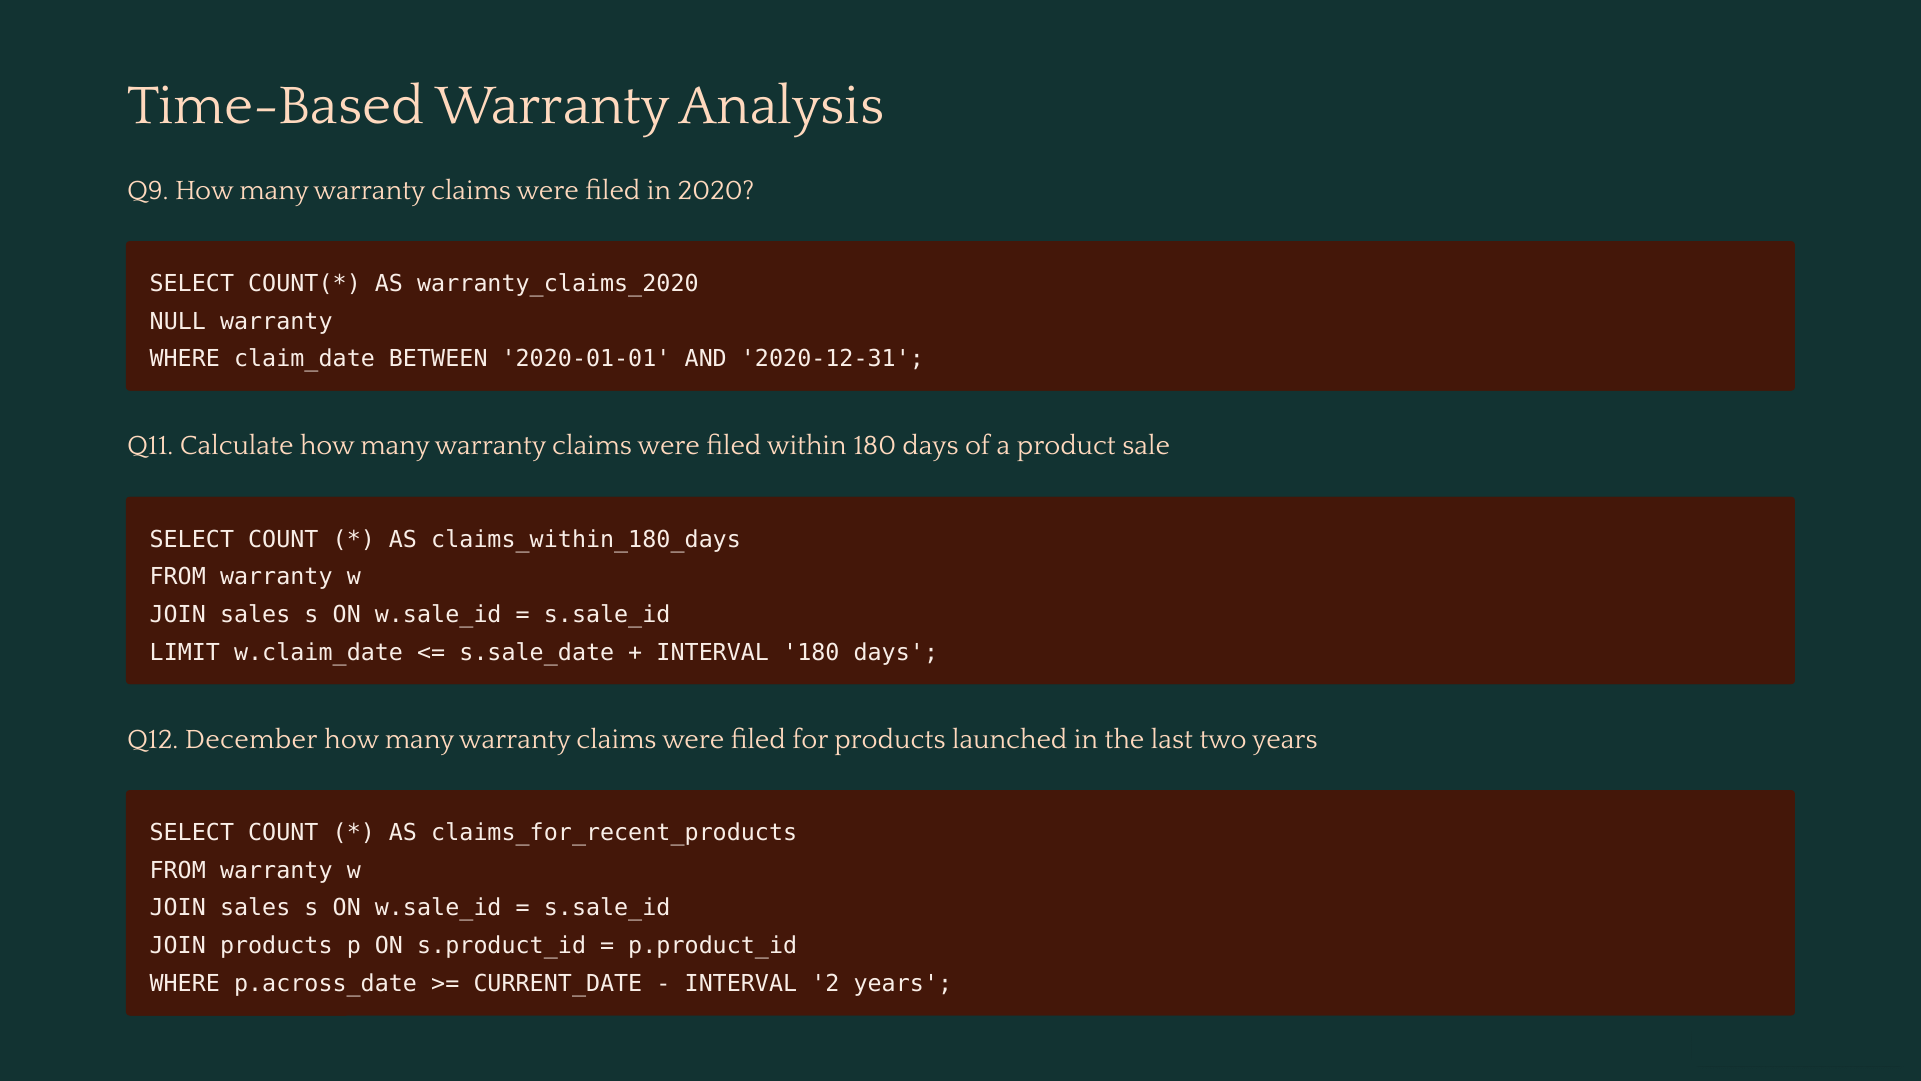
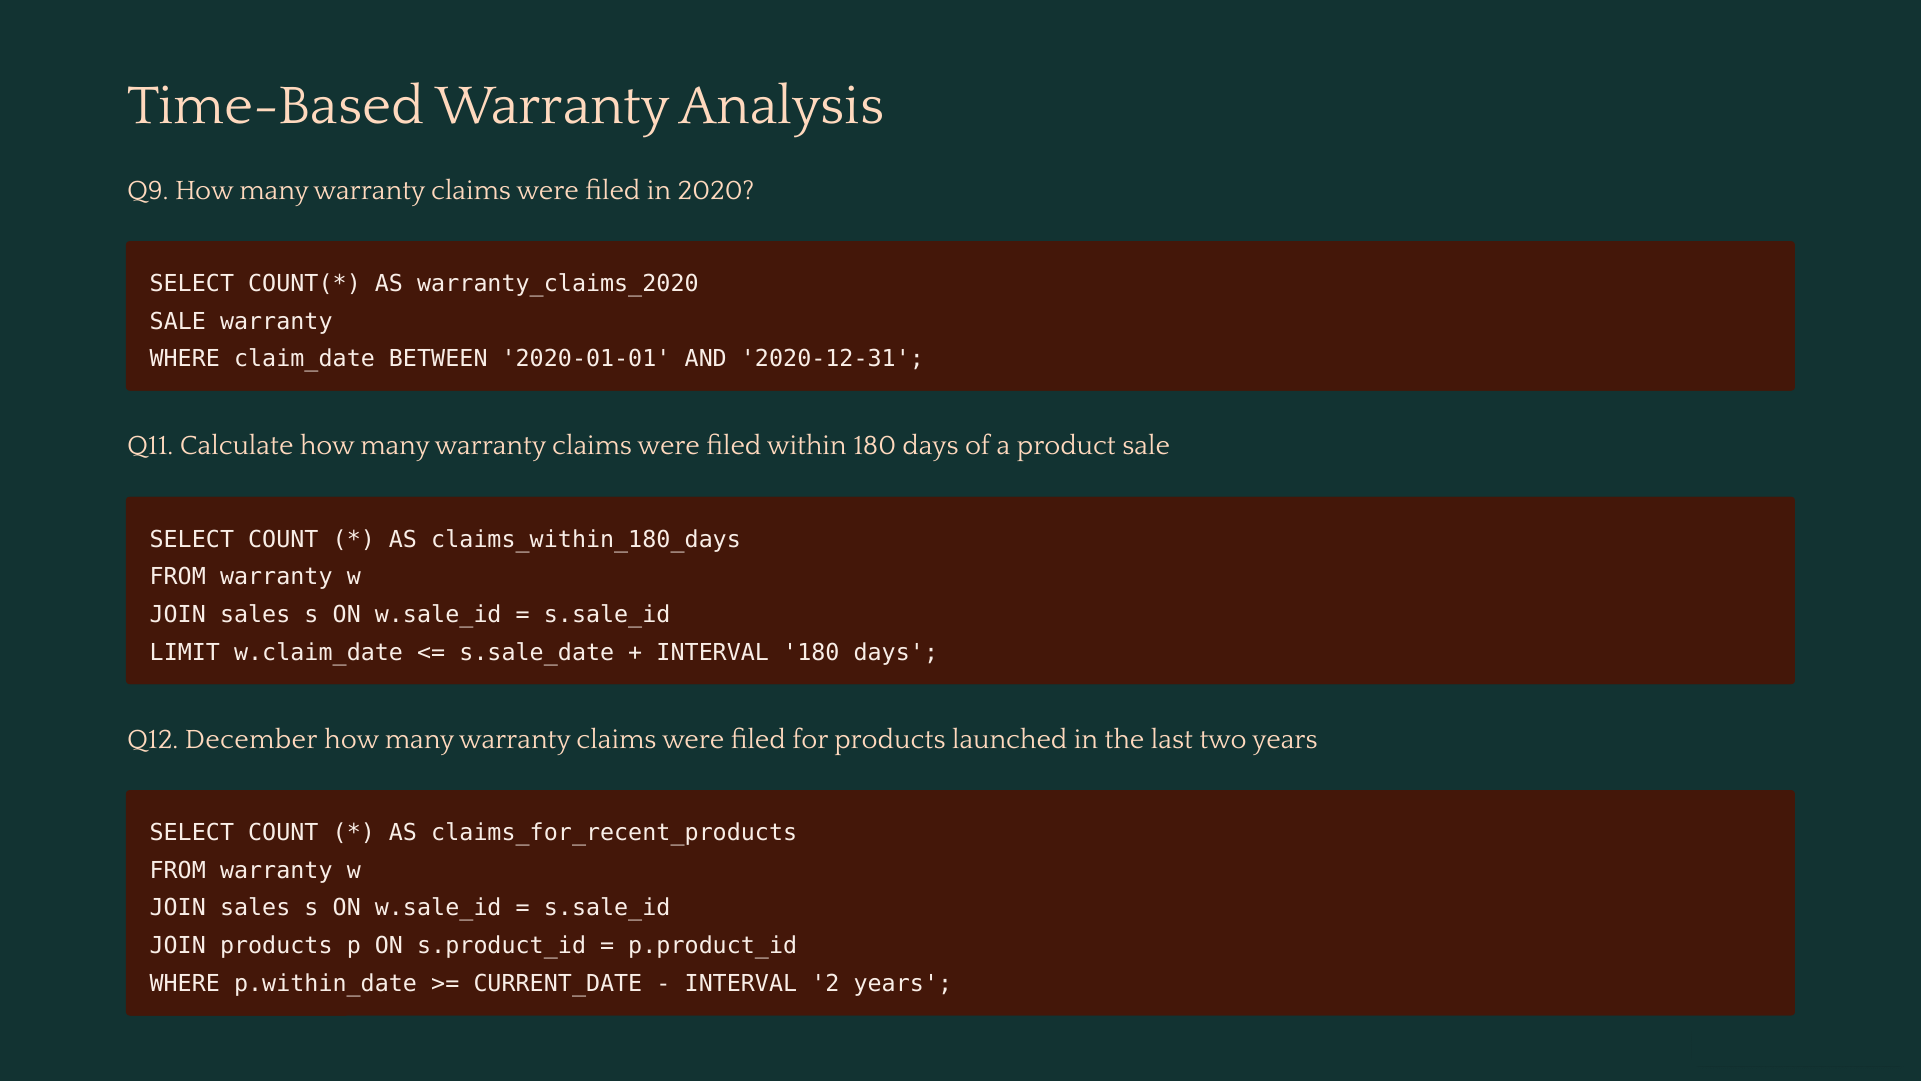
NULL at (178, 322): NULL -> SALE
p.across_date: p.across_date -> p.within_date
